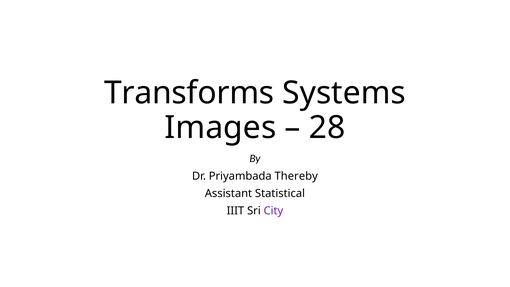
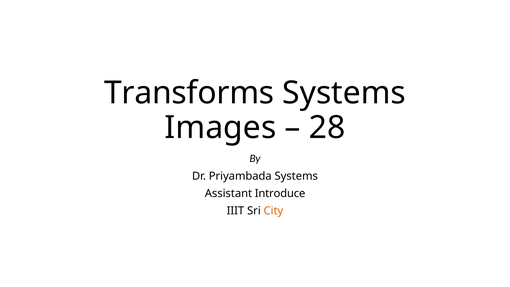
Priyambada Thereby: Thereby -> Systems
Statistical: Statistical -> Introduce
City colour: purple -> orange
